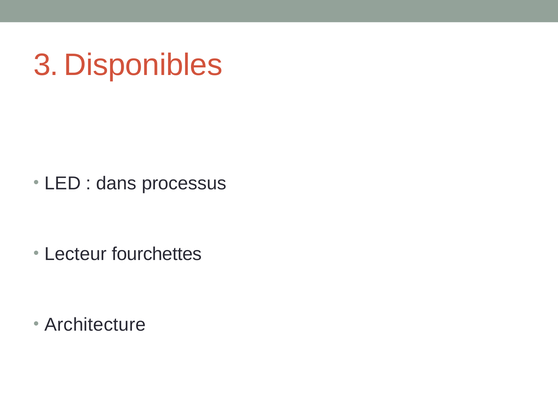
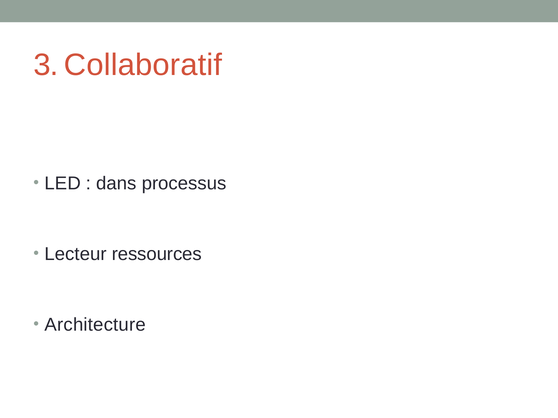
Disponibles: Disponibles -> Collaboratif
fourchettes: fourchettes -> ressources
